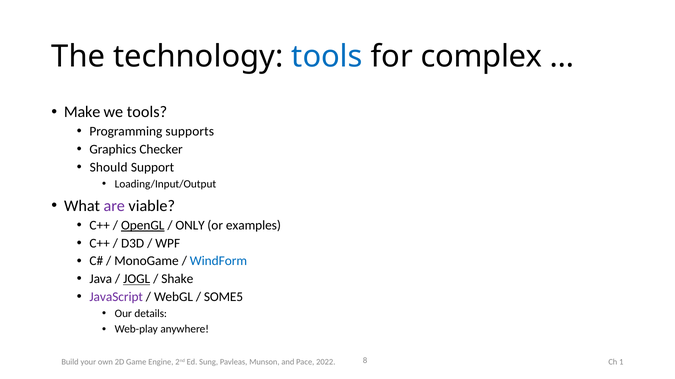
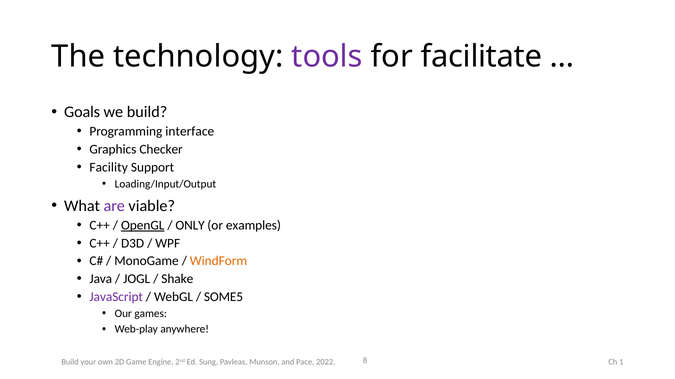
tools at (327, 57) colour: blue -> purple
complex: complex -> facilitate
Make: Make -> Goals
we tools: tools -> build
supports: supports -> interface
Should: Should -> Facility
WindForm colour: blue -> orange
JOGL underline: present -> none
details: details -> games
